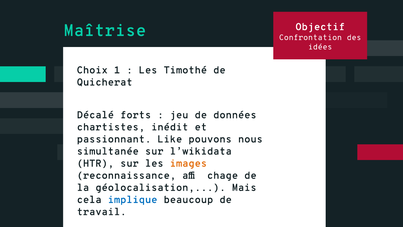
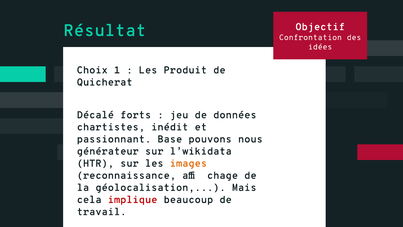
Maîtrise: Maîtrise -> Résultat
Timothé: Timothé -> Produit
Like: Like -> Base
simultanée: simultanée -> générateur
implique colour: blue -> red
